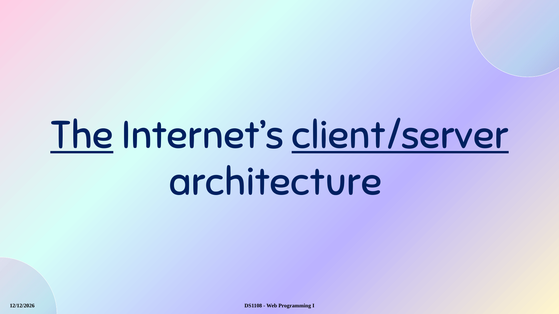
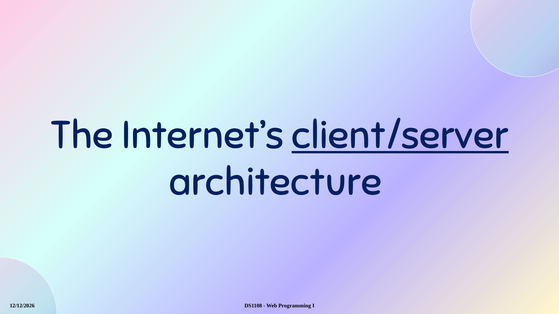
The underline: present -> none
